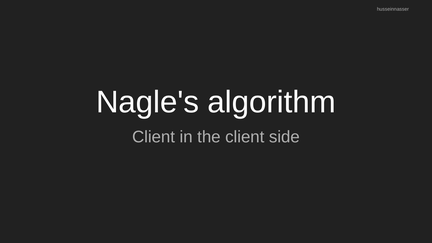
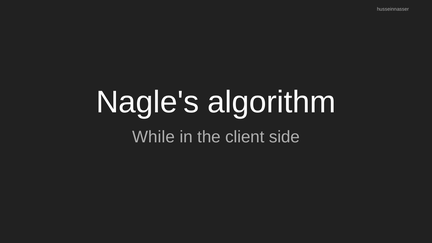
Client at (154, 137): Client -> While
